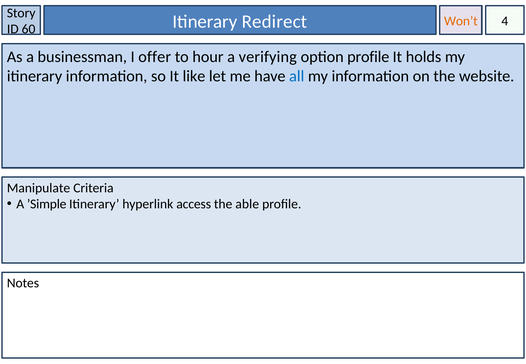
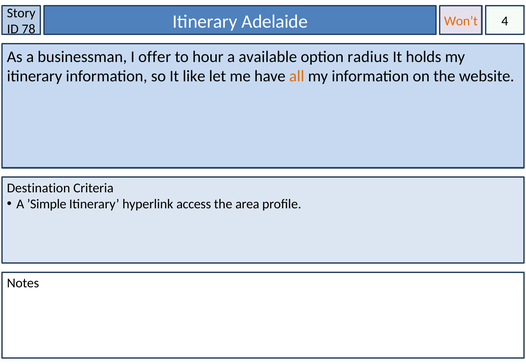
Redirect: Redirect -> Adelaide
60: 60 -> 78
verifying: verifying -> available
option profile: profile -> radius
all colour: blue -> orange
Manipulate: Manipulate -> Destination
able: able -> area
